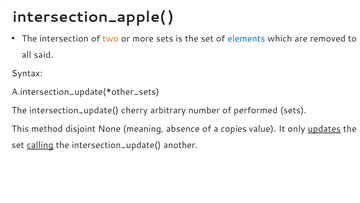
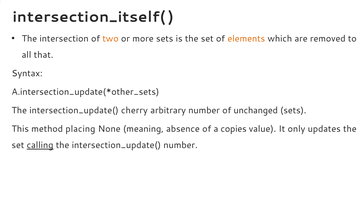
intersection_apple(: intersection_apple( -> intersection_itself(
elements colour: blue -> orange
said: said -> that
performed: performed -> unchanged
disjoint: disjoint -> placing
updates underline: present -> none
intersection_update( another: another -> number
